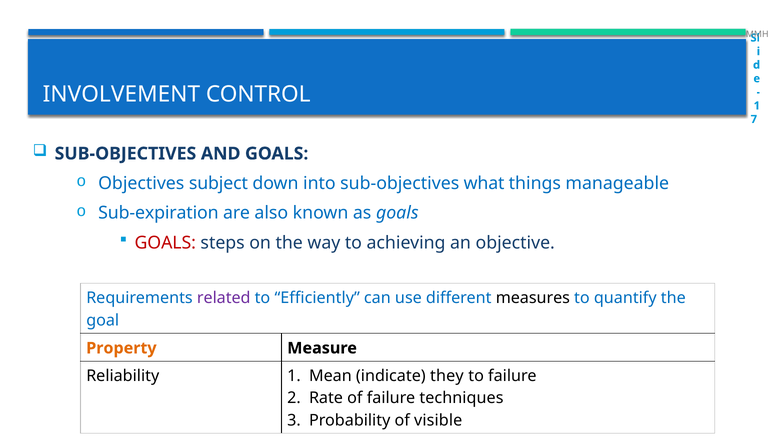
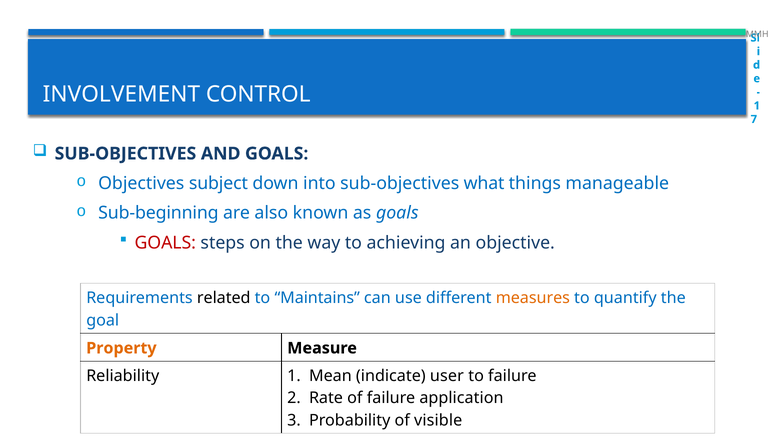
Sub-expiration: Sub-expiration -> Sub-beginning
related colour: purple -> black
Efficiently: Efficiently -> Maintains
measures colour: black -> orange
they: they -> user
techniques: techniques -> application
